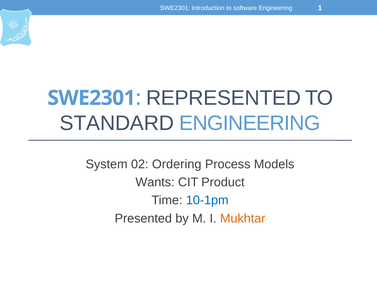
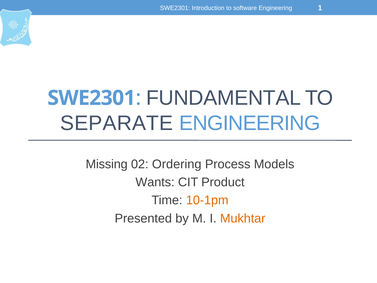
REPRESENTED: REPRESENTED -> FUNDAMENTAL
STANDARD: STANDARD -> SEPARATE
System: System -> Missing
10-1pm colour: blue -> orange
